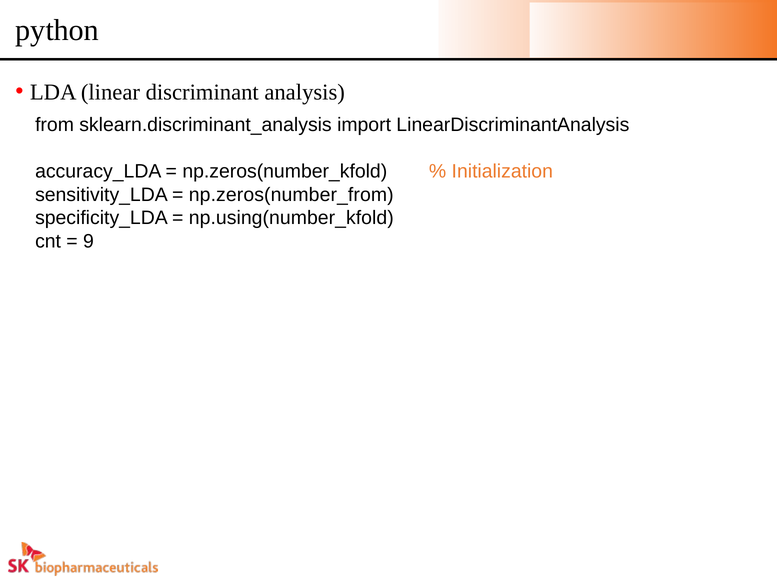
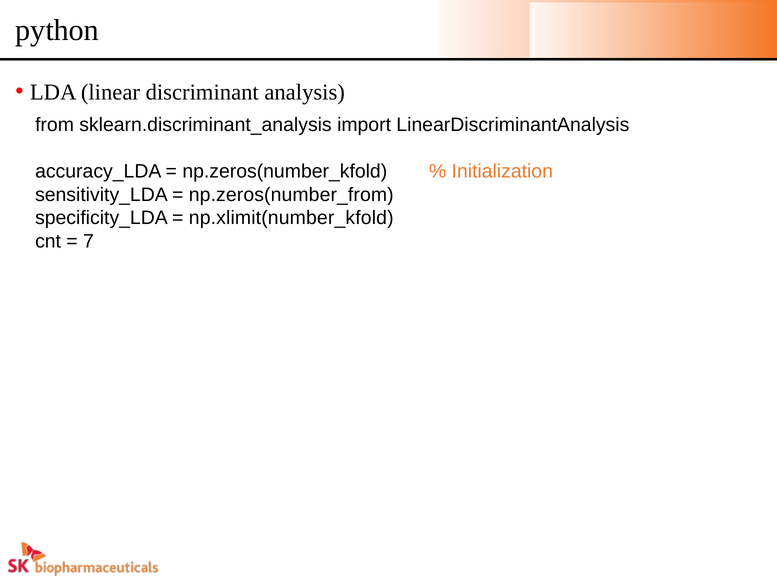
np.using(number_kfold: np.using(number_kfold -> np.xlimit(number_kfold
9: 9 -> 7
